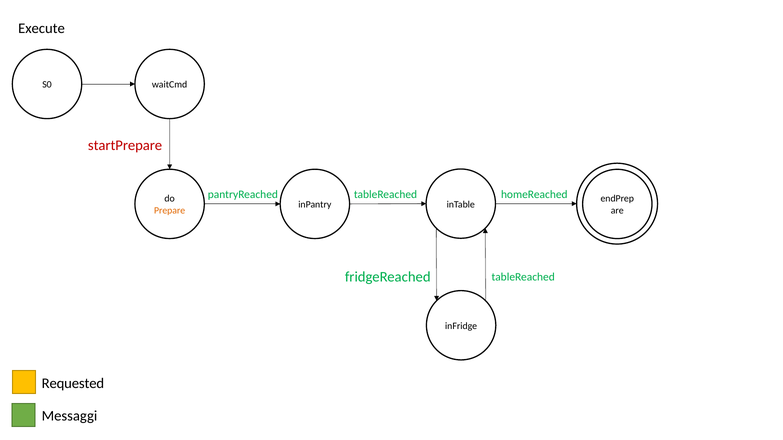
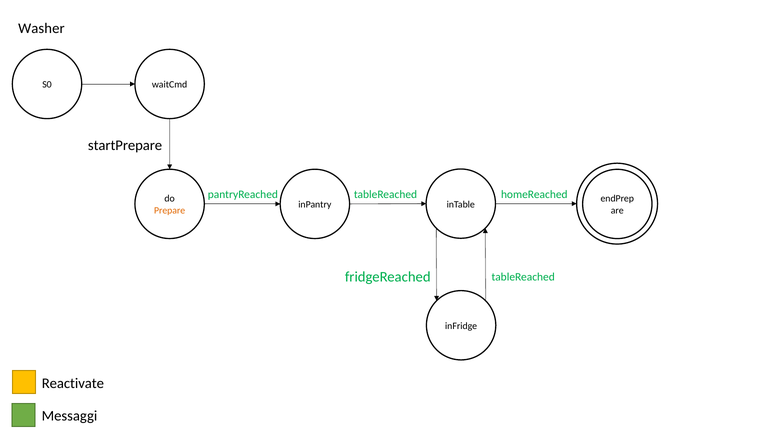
Execute: Execute -> Washer
startPrepare colour: red -> black
Requested: Requested -> Reactivate
